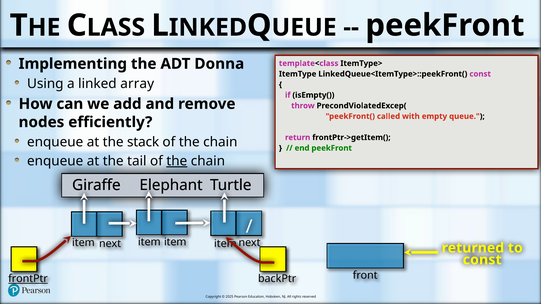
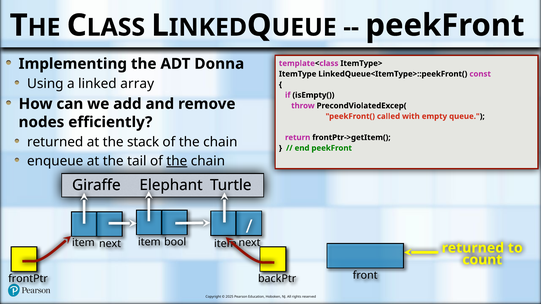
enqueue at (55, 142): enqueue -> returned
item at (175, 242): item -> bool
const at (482, 260): const -> count
frontPtr underline: present -> none
